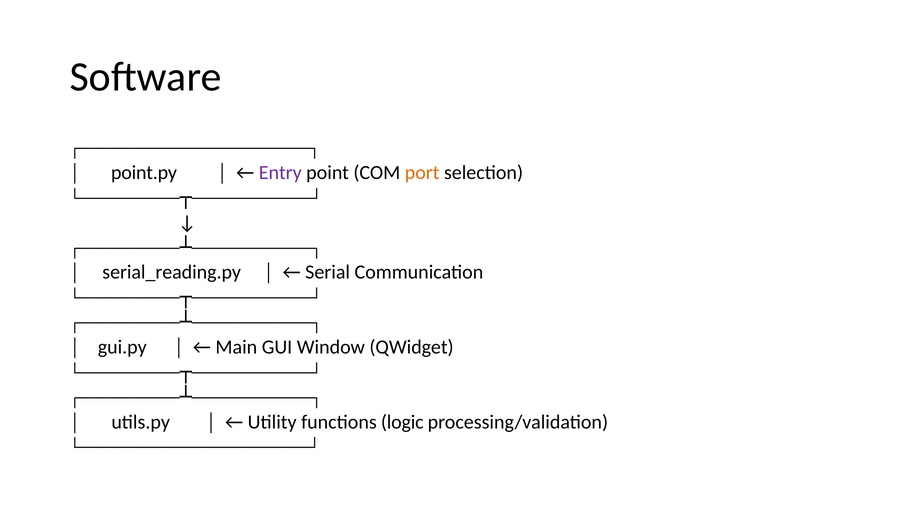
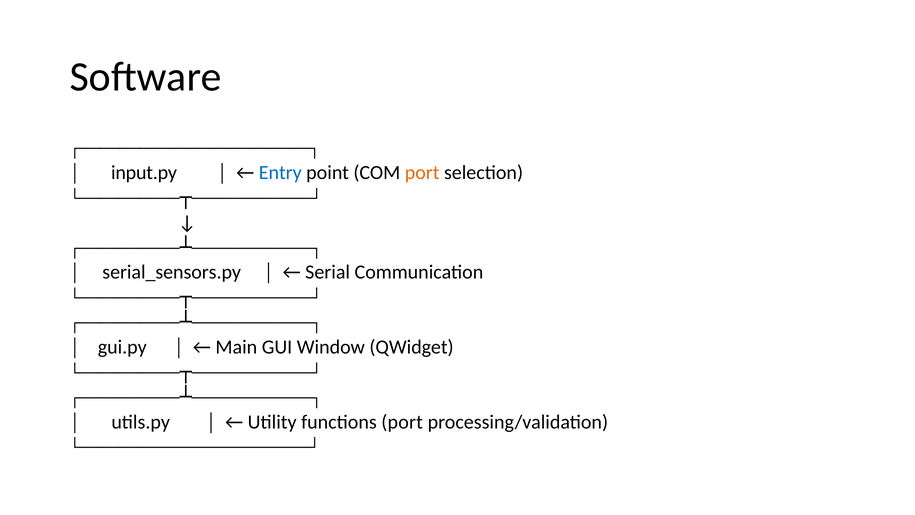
point.py: point.py -> input.py
Entry colour: purple -> blue
serial_reading.py: serial_reading.py -> serial_sensors.py
functions logic: logic -> port
